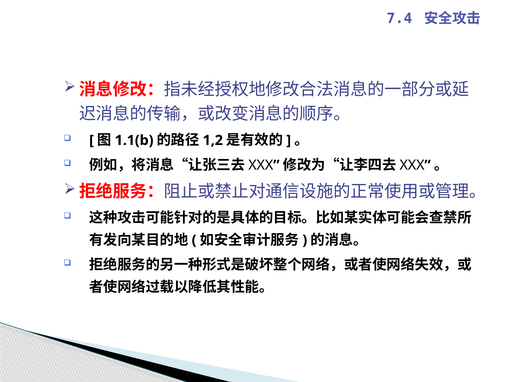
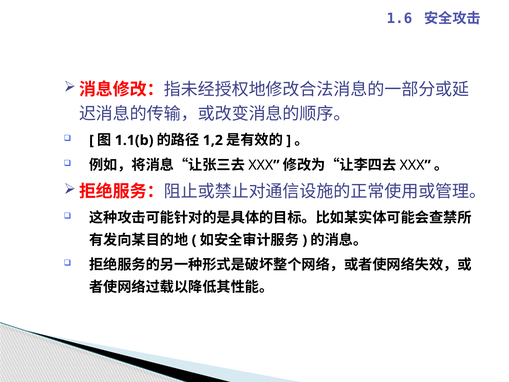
7.4: 7.4 -> 1.6
